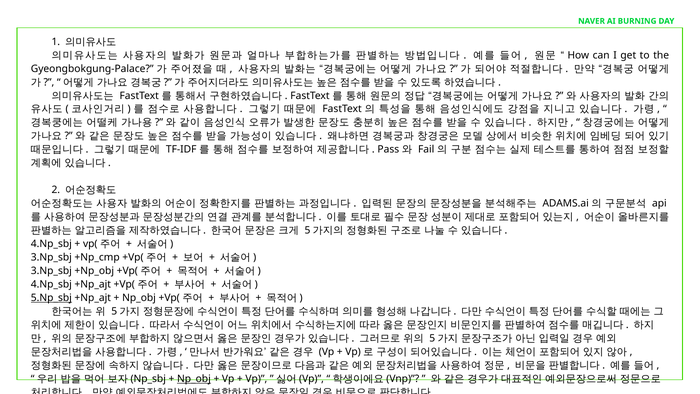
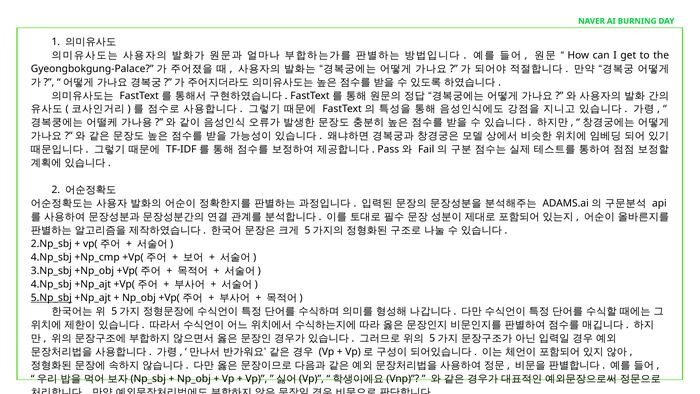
4.Np_sbj at (51, 244): 4.Np_sbj -> 2.Np_sbj
3.Np_sbj at (51, 257): 3.Np_sbj -> 4.Np_sbj
Np_obj at (194, 379) underline: present -> none
